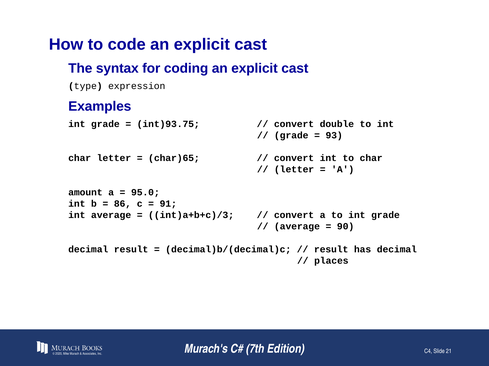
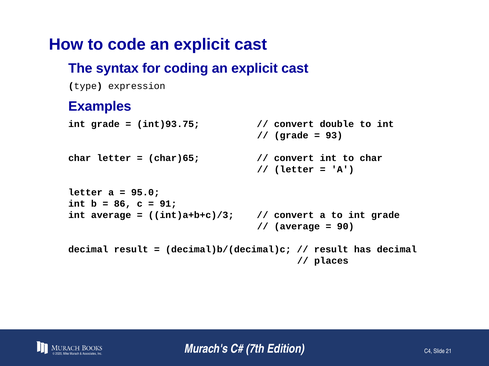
amount at (85, 193): amount -> letter
